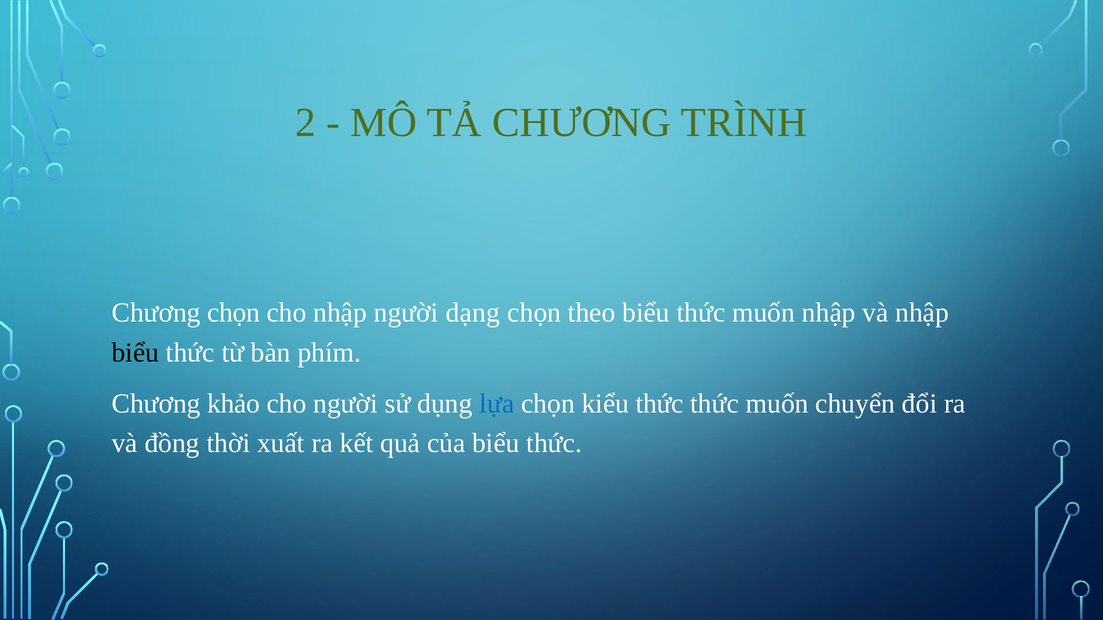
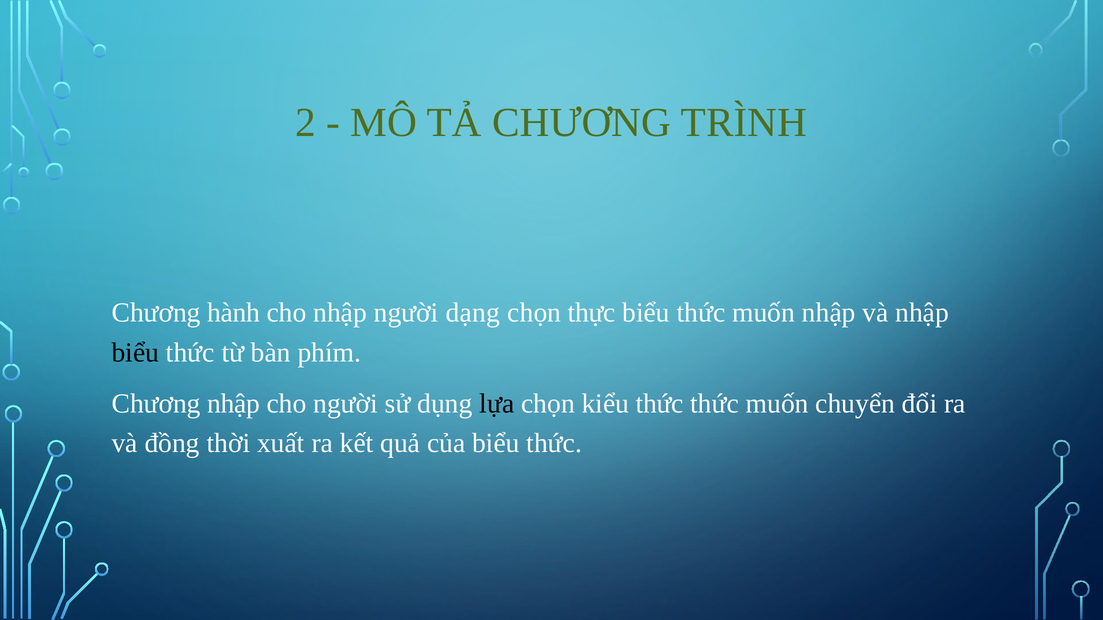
Chương chọn: chọn -> hành
theo: theo -> thực
Chương khảo: khảo -> nhập
lựa colour: blue -> black
